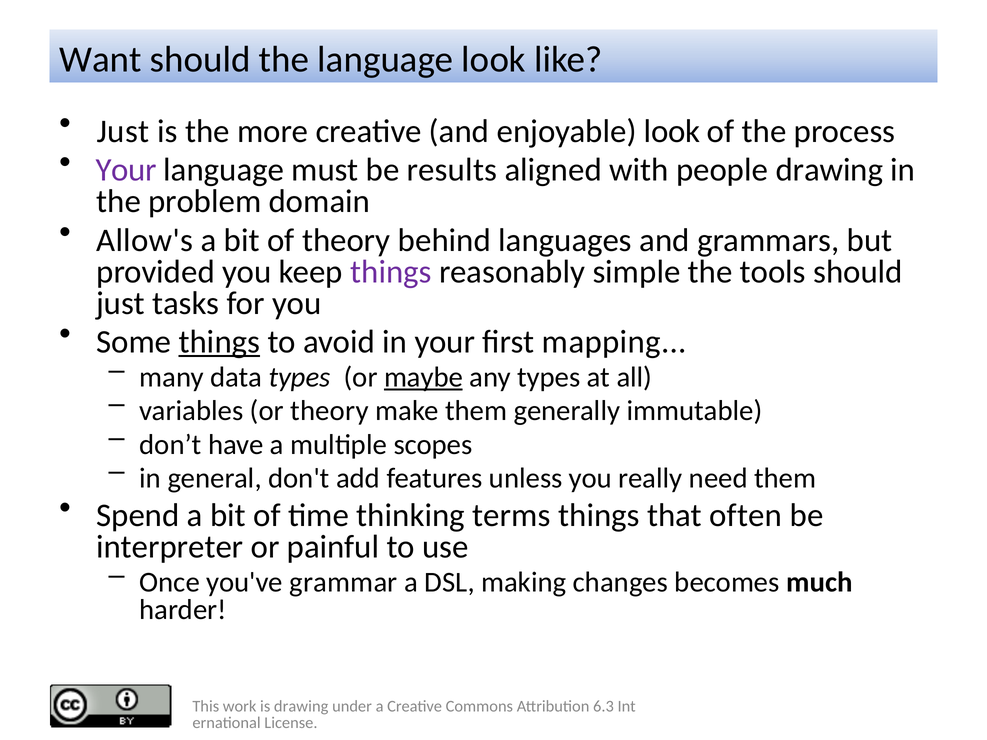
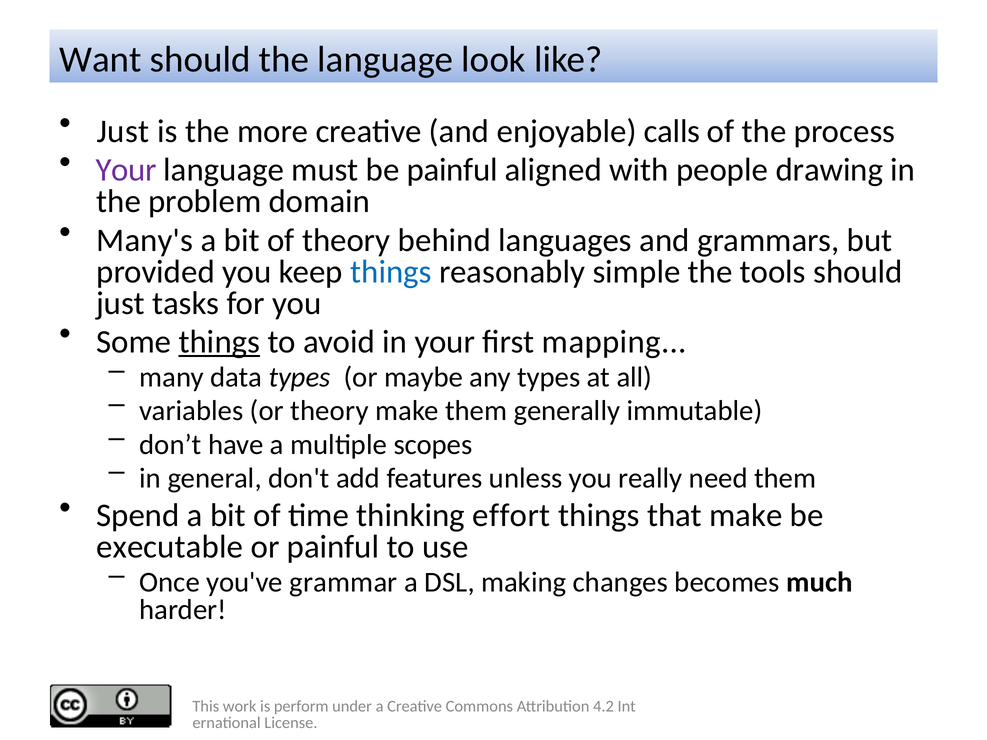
enjoyable look: look -> calls
be results: results -> painful
Allow's: Allow's -> Many's
things at (391, 272) colour: purple -> blue
maybe underline: present -> none
terms: terms -> effort
that often: often -> make
interpreter: interpreter -> executable
is drawing: drawing -> perform
6.3: 6.3 -> 4.2
